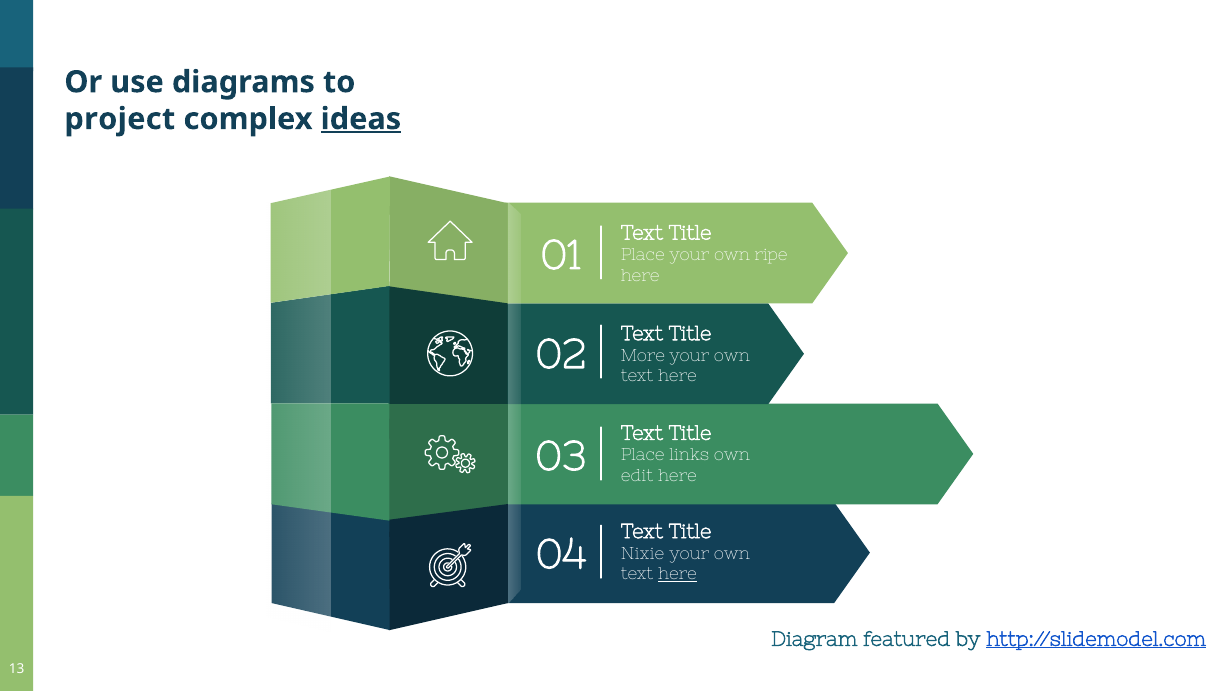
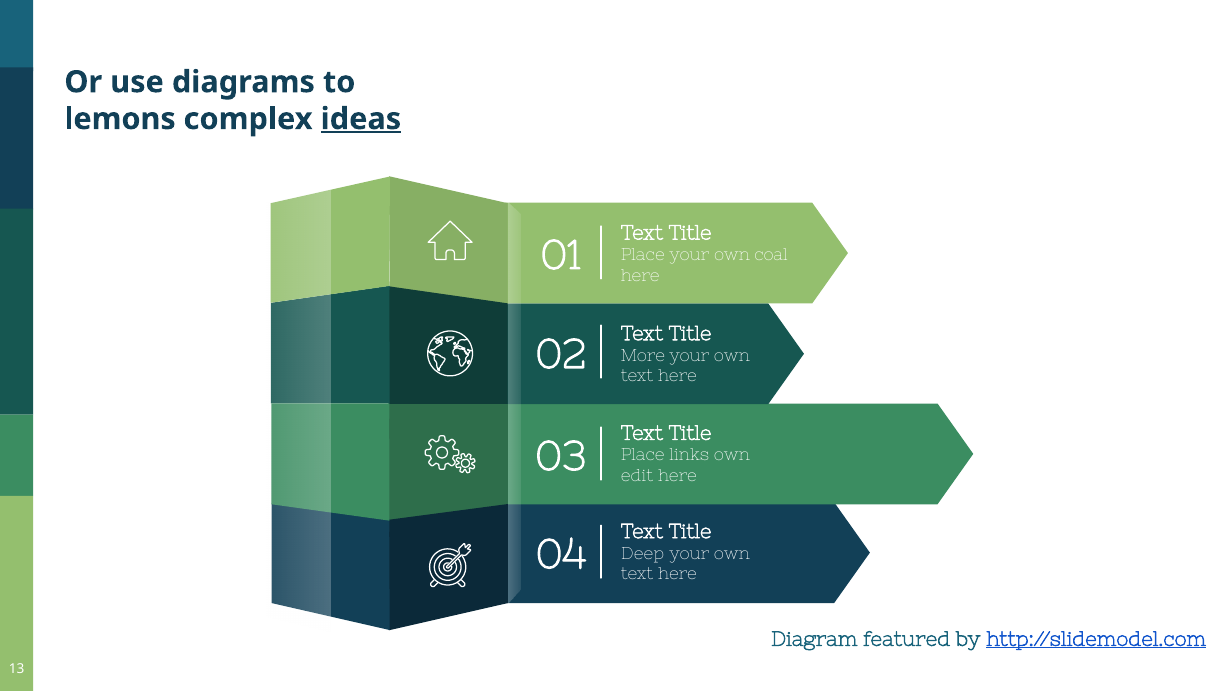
project: project -> lemons
ripe: ripe -> coal
Nixie: Nixie -> Deep
here at (677, 574) underline: present -> none
